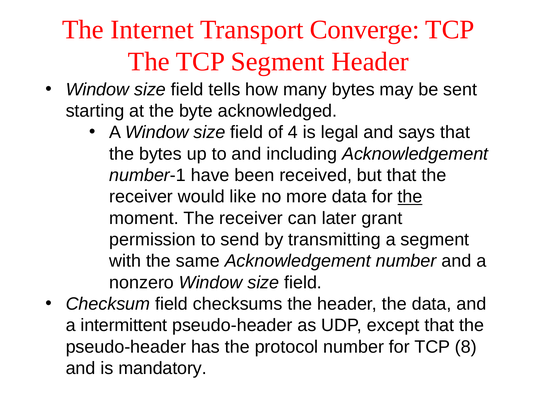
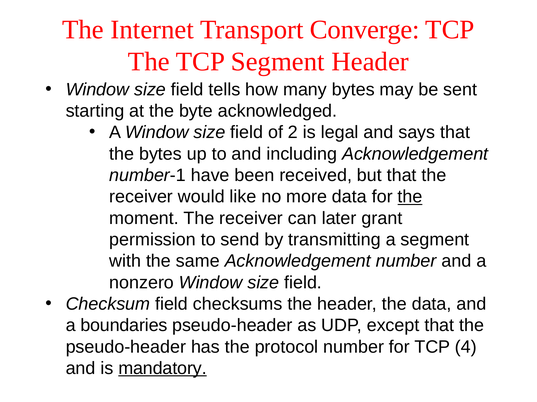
4: 4 -> 2
intermittent: intermittent -> boundaries
8: 8 -> 4
mandatory underline: none -> present
